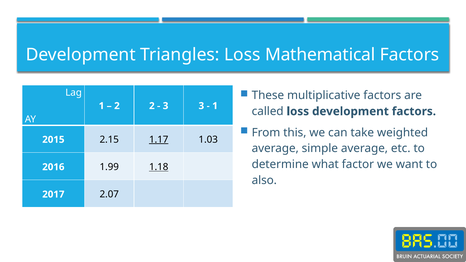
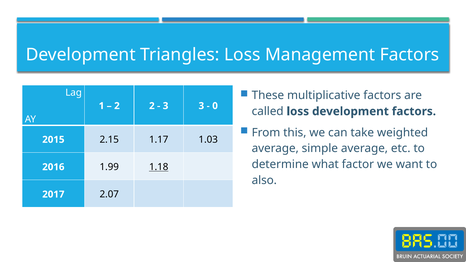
Mathematical: Mathematical -> Management
1 at (215, 106): 1 -> 0
1.17 underline: present -> none
